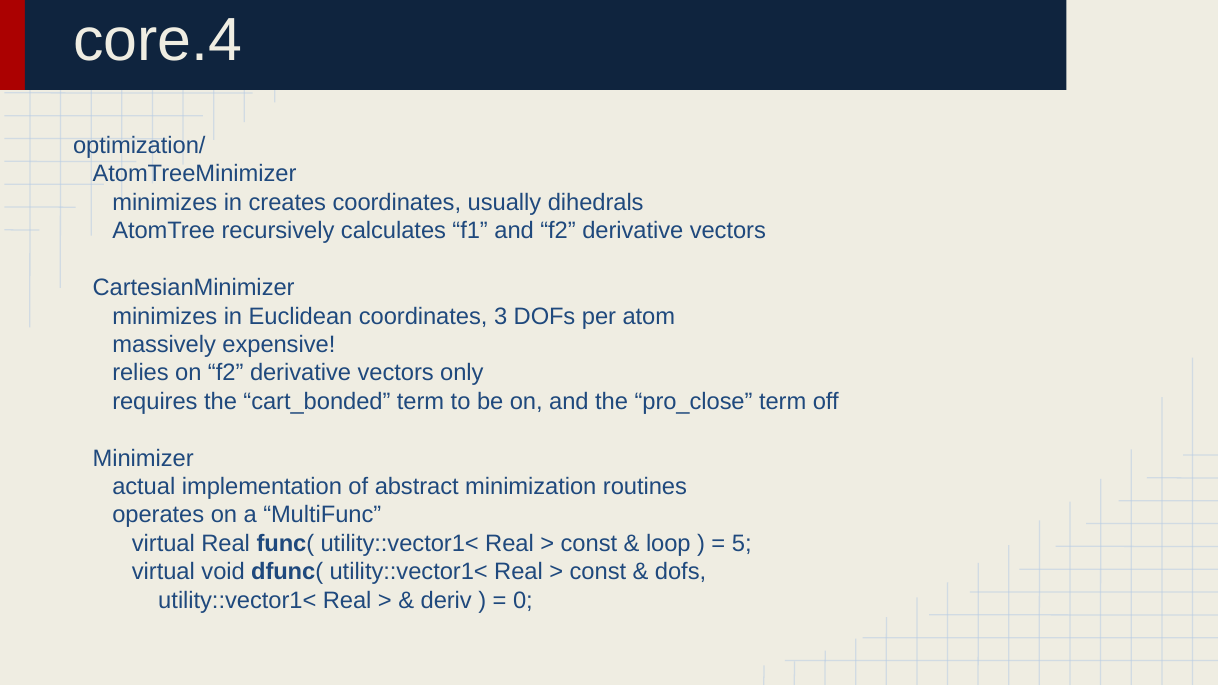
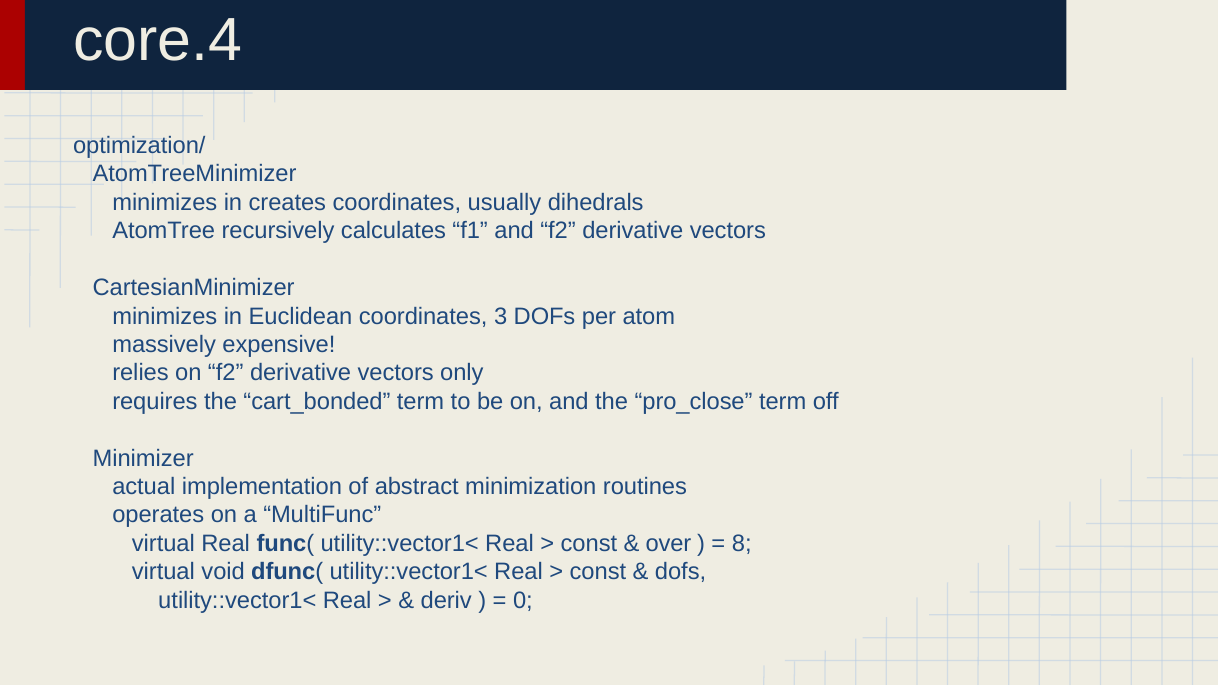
loop: loop -> over
5: 5 -> 8
